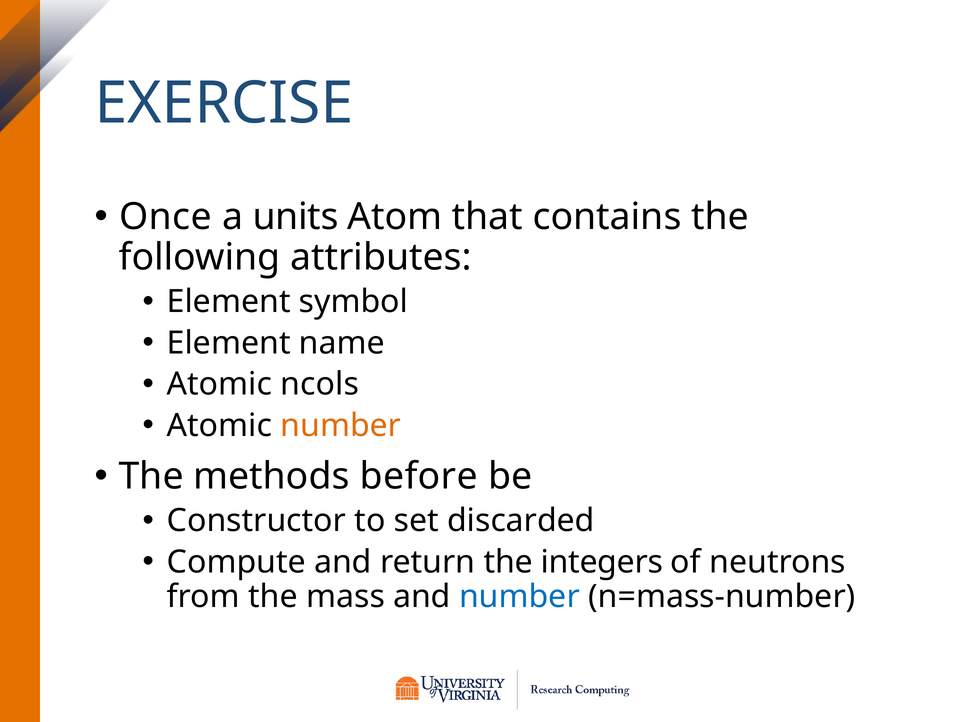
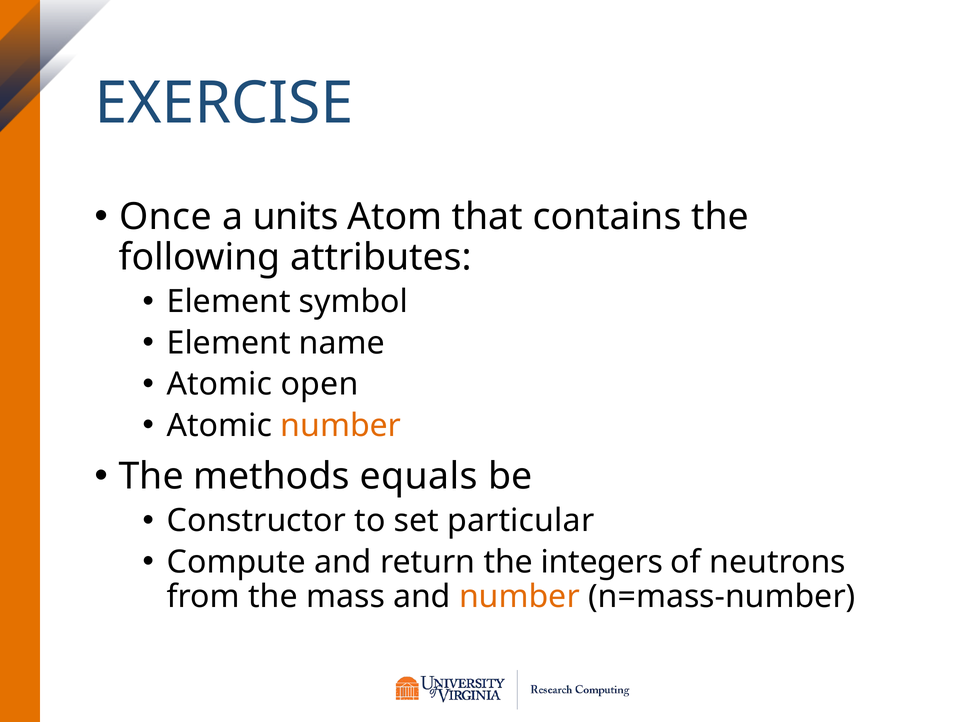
ncols: ncols -> open
before: before -> equals
discarded: discarded -> particular
number at (519, 597) colour: blue -> orange
